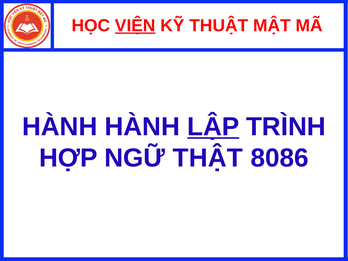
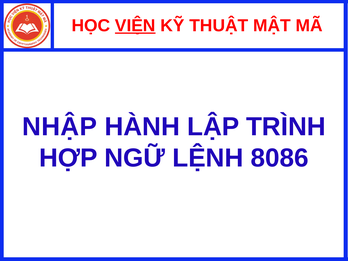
HÀNH at (60, 127): HÀNH -> NHẬP
LẬP underline: present -> none
THẬT: THẬT -> LỆNH
